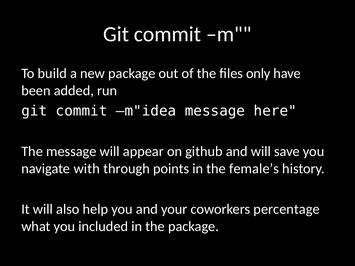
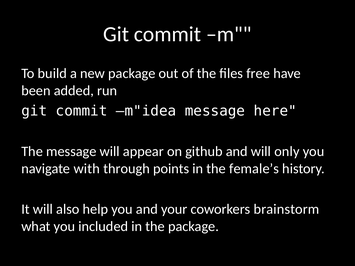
only: only -> free
save: save -> only
percentage: percentage -> brainstorm
